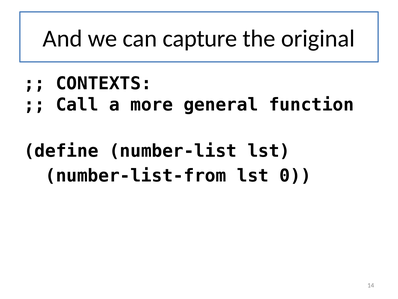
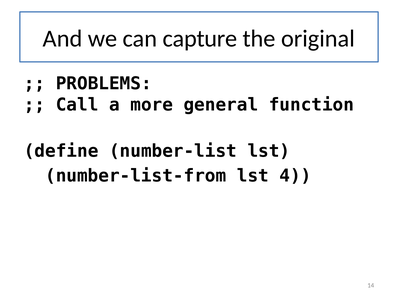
CONTEXTS: CONTEXTS -> PROBLEMS
0: 0 -> 4
